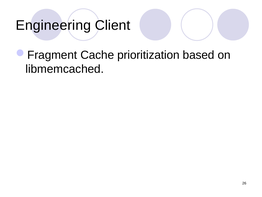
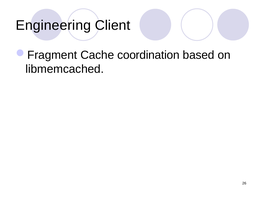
prioritization: prioritization -> coordination
